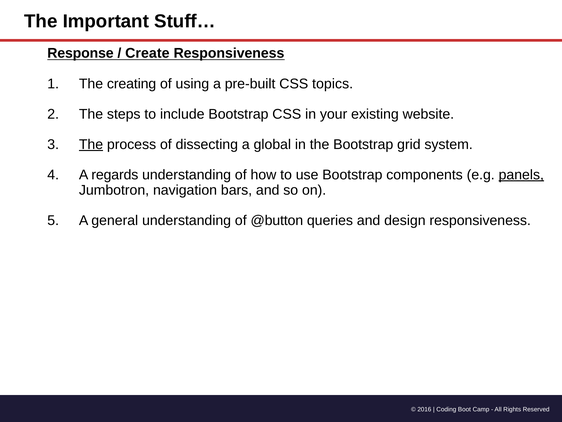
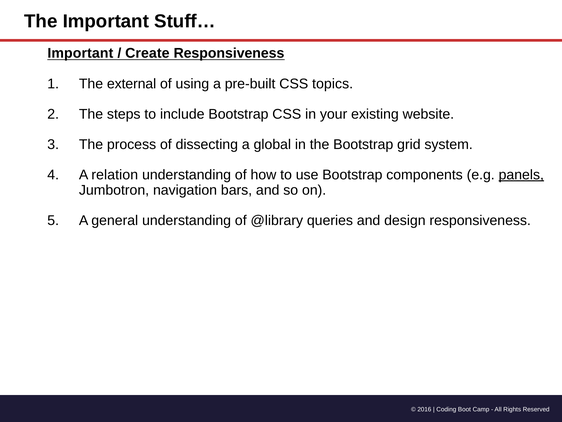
Response at (80, 53): Response -> Important
creating: creating -> external
The at (91, 144) underline: present -> none
regards: regards -> relation
@button: @button -> @library
